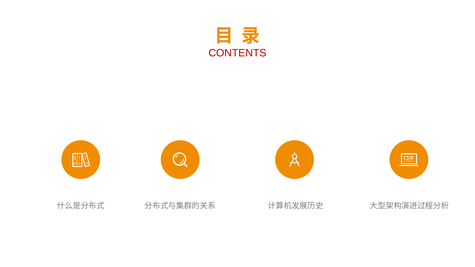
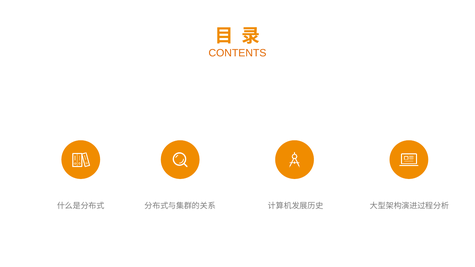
CONTENTS colour: red -> orange
